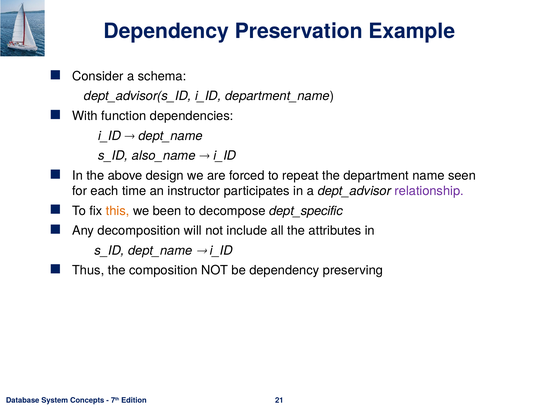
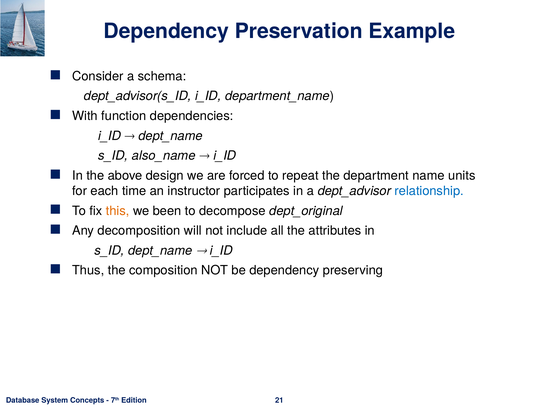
seen: seen -> units
relationship colour: purple -> blue
dept_specific: dept_specific -> dept_original
